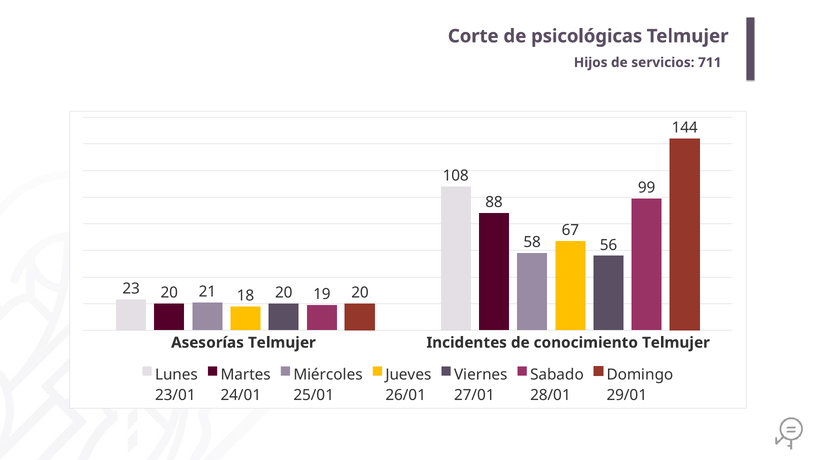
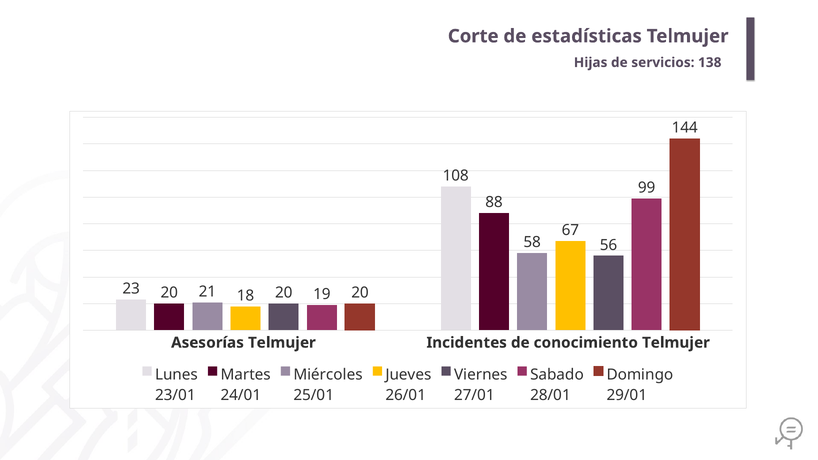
psicológicas: psicológicas -> estadísticas
Hijos: Hijos -> Hijas
711: 711 -> 138
